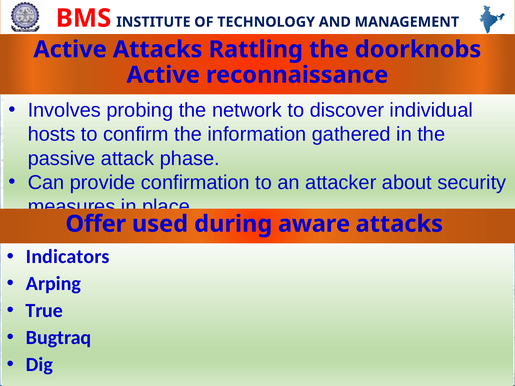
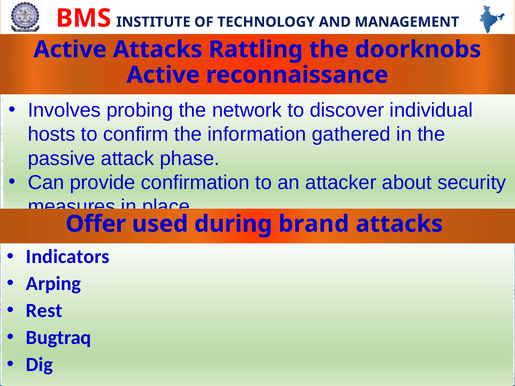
aware: aware -> brand
True: True -> Rest
